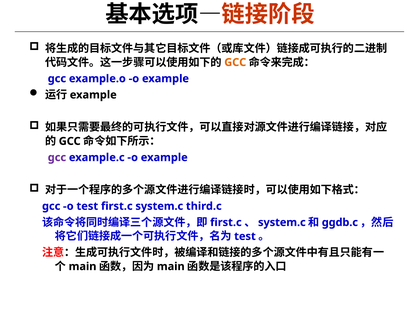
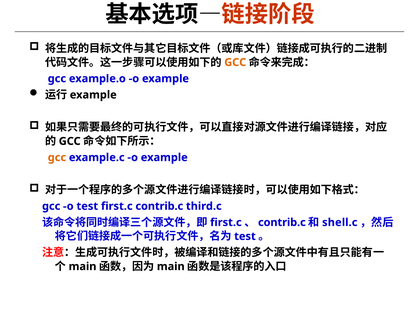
gcc at (57, 158) colour: purple -> orange
first.c system.c: system.c -> contrib.c
system.c at (282, 223): system.c -> contrib.c
ggdb.c: ggdb.c -> shell.c
